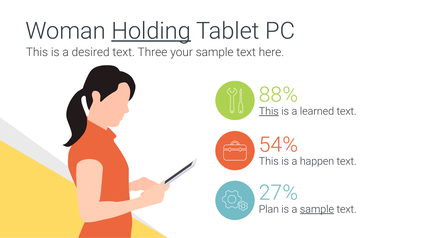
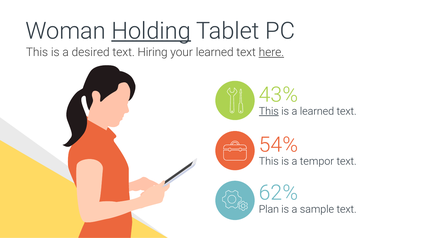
Three: Three -> Hiring
your sample: sample -> learned
here underline: none -> present
88%: 88% -> 43%
happen: happen -> tempor
27%: 27% -> 62%
sample at (317, 210) underline: present -> none
